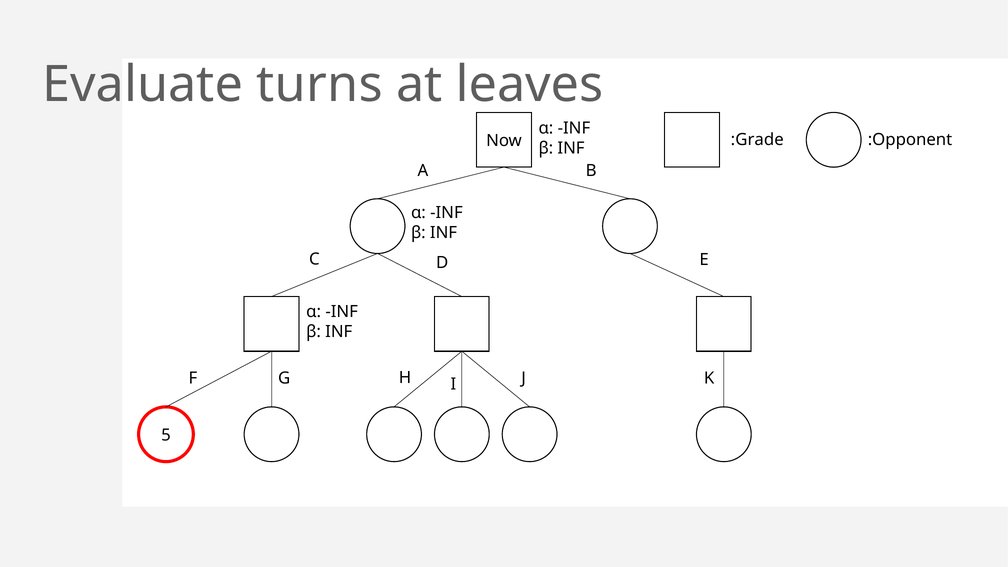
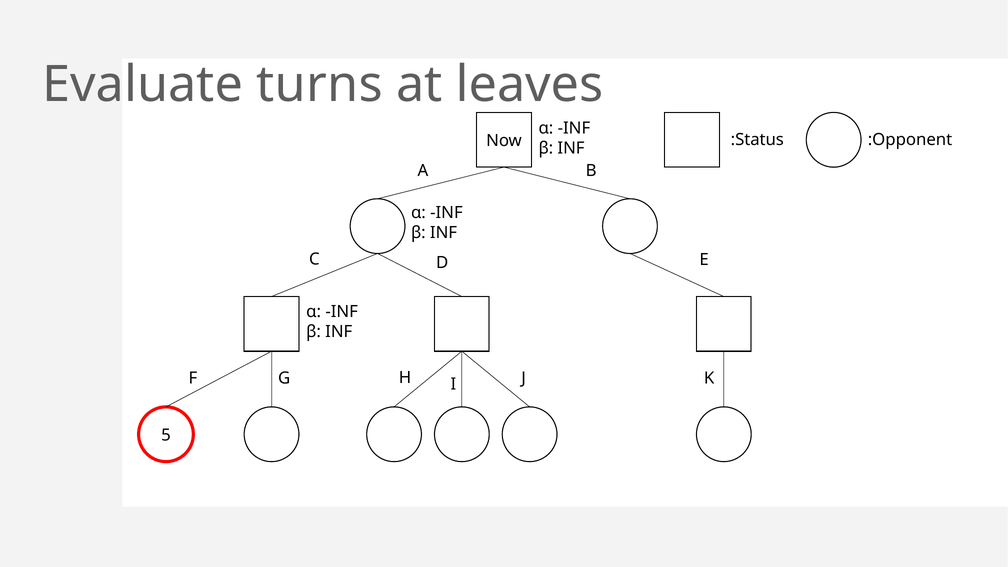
:Grade: :Grade -> :Status
